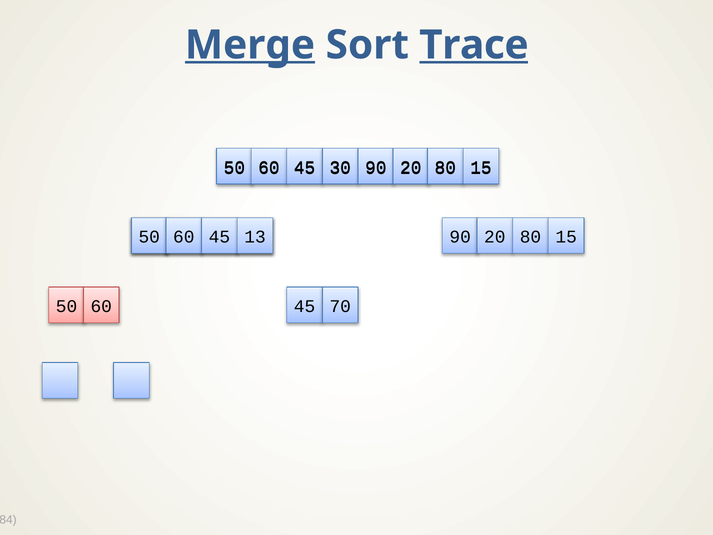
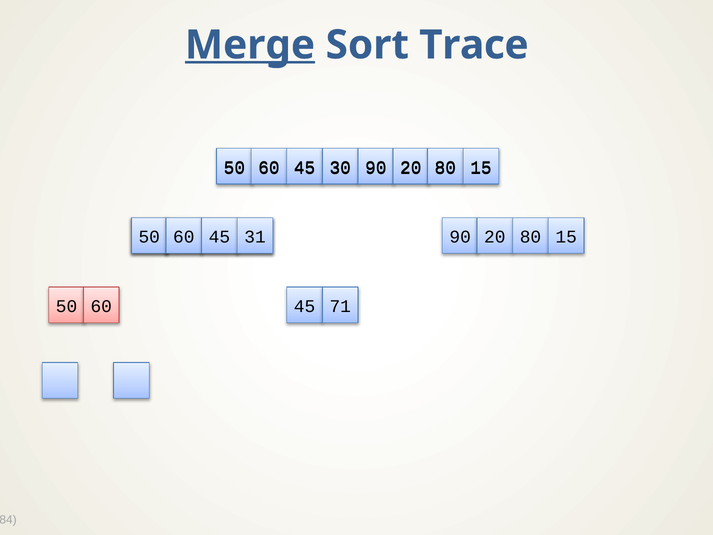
Trace underline: present -> none
13: 13 -> 31
70: 70 -> 71
